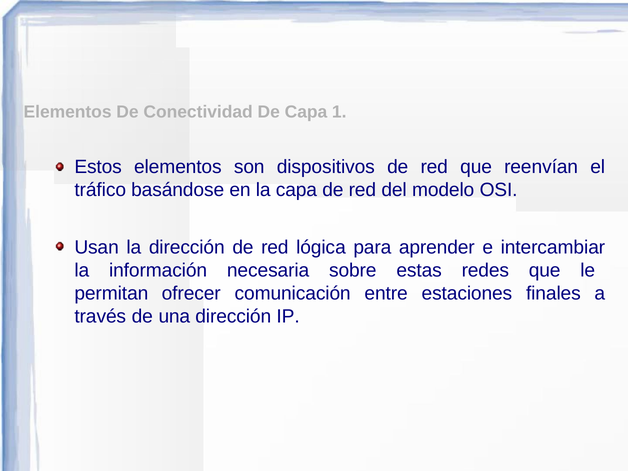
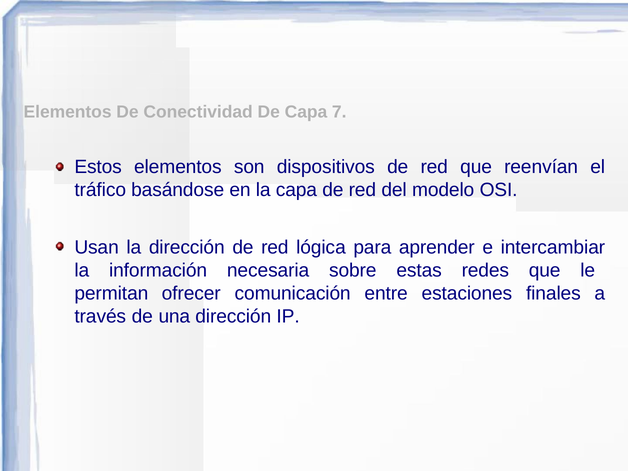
1: 1 -> 7
